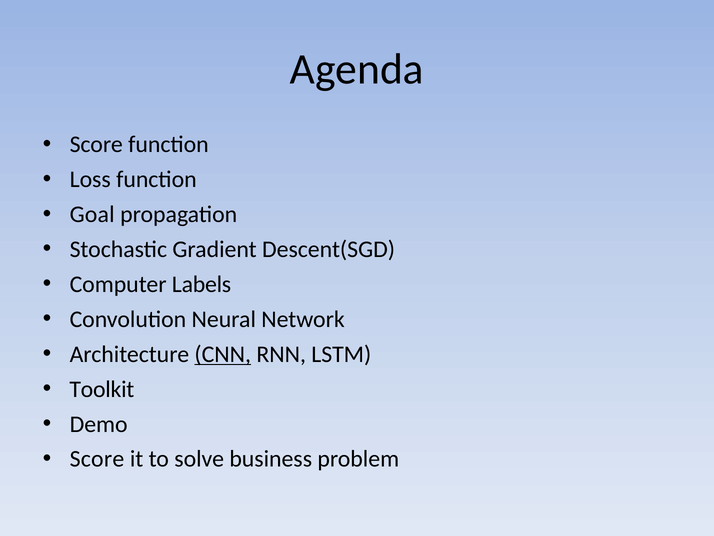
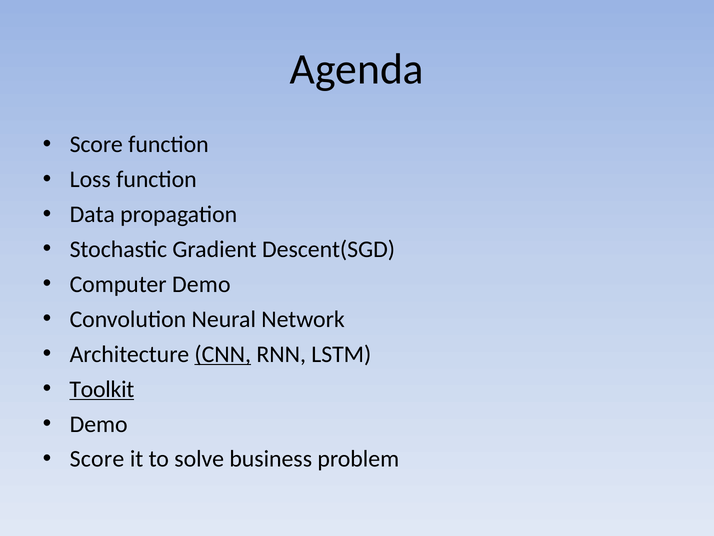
Goal: Goal -> Data
Computer Labels: Labels -> Demo
Toolkit underline: none -> present
